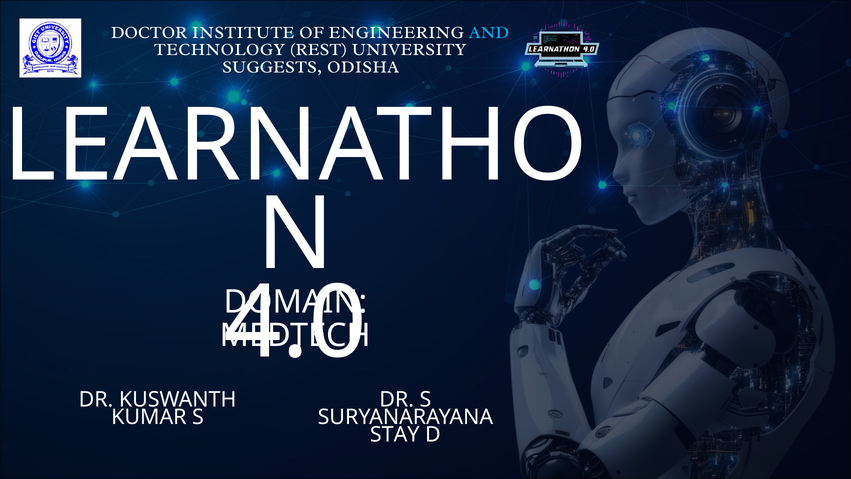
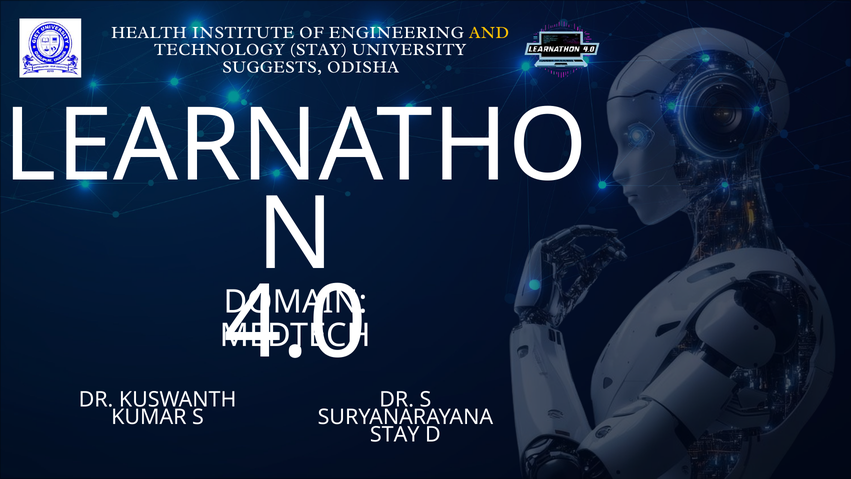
DOCTOR: DOCTOR -> HEALTH
AND colour: light blue -> yellow
TECHNOLOGY REST: REST -> STAY
